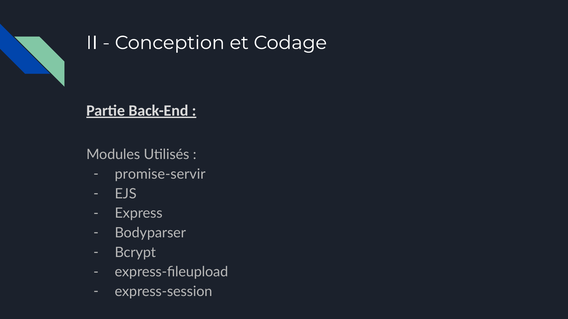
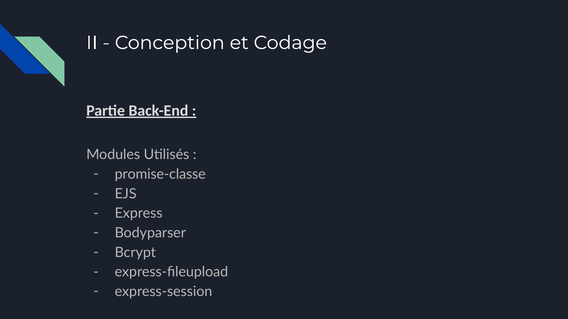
promise-servir: promise-servir -> promise-classe
